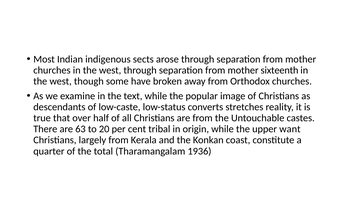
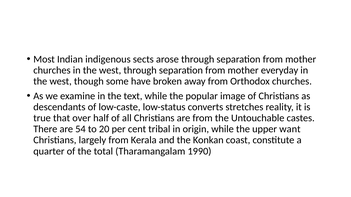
sixteenth: sixteenth -> everyday
63: 63 -> 54
1936: 1936 -> 1990
